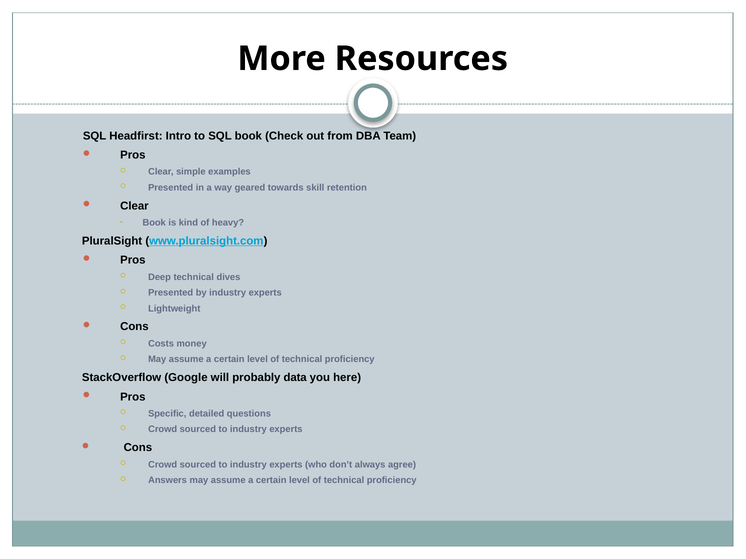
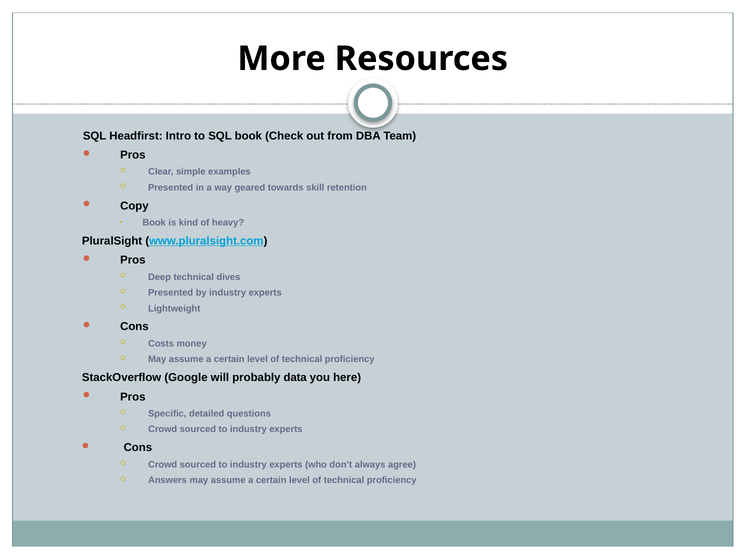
Clear at (134, 206): Clear -> Copy
